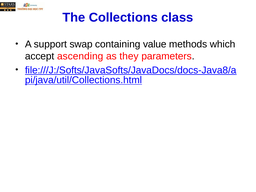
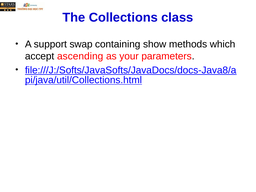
value: value -> show
they: they -> your
